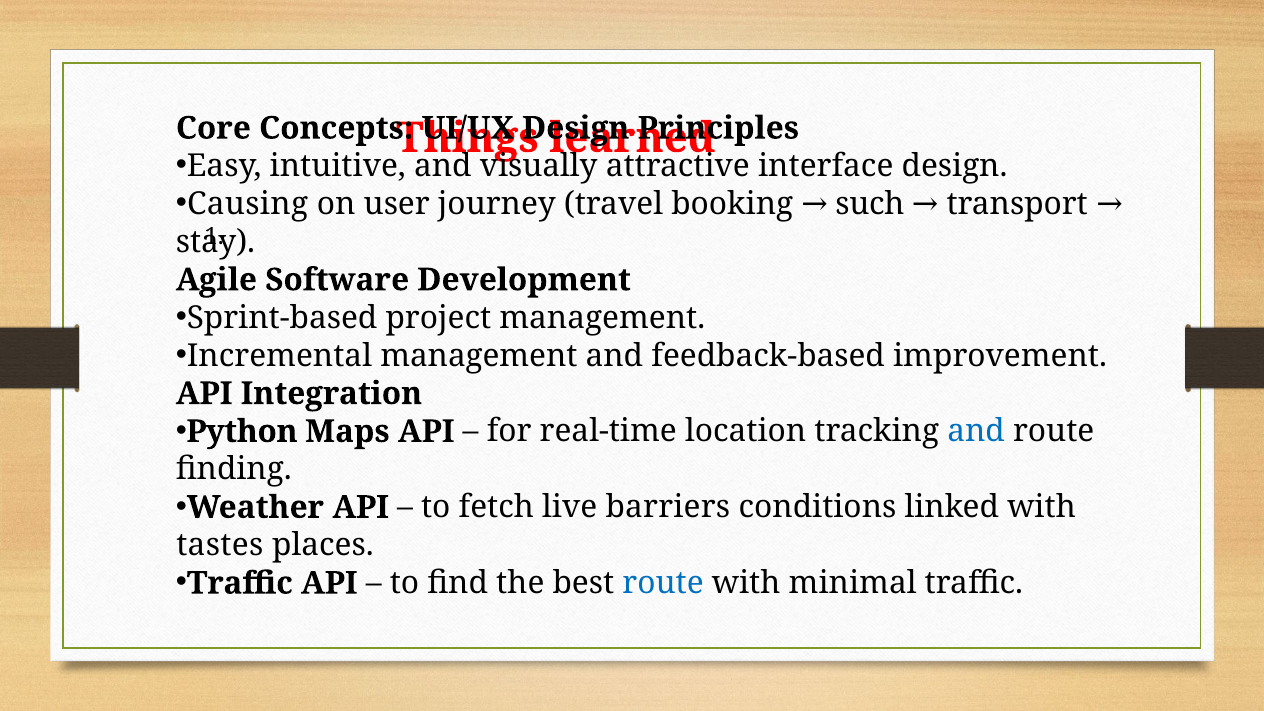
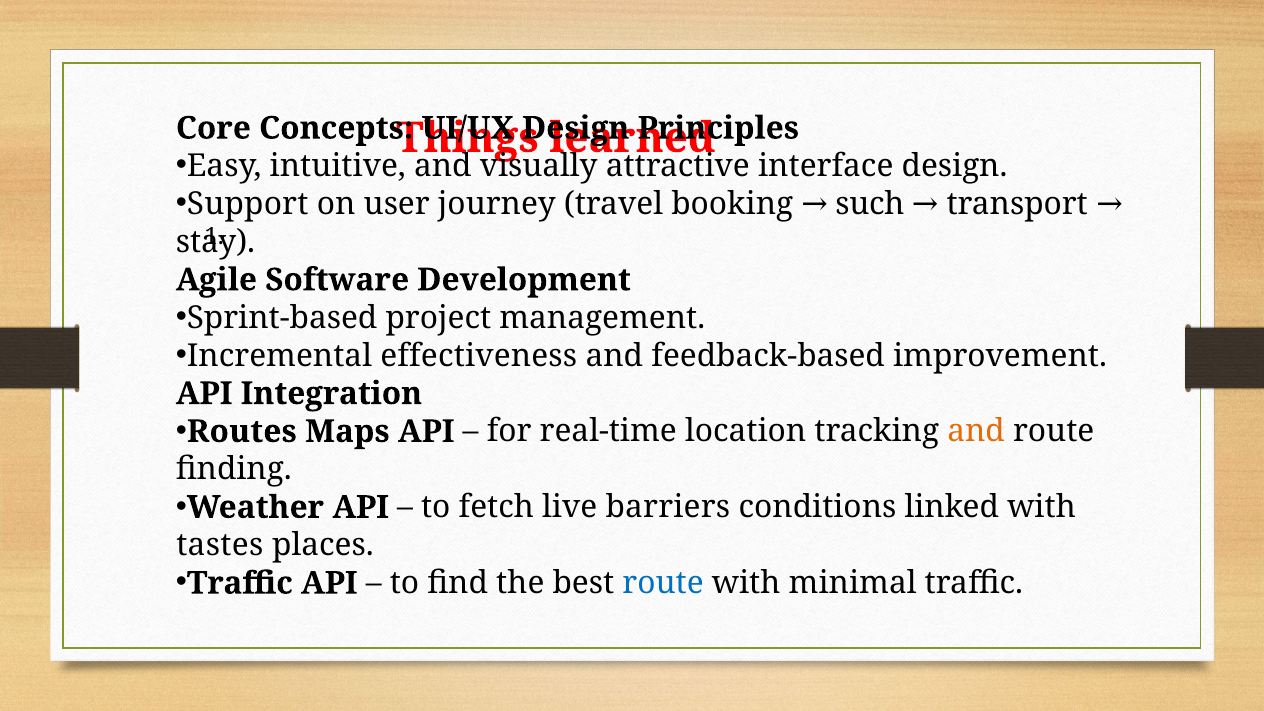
Causing: Causing -> Support
Incremental management: management -> effectiveness
Python: Python -> Routes
and at (976, 432) colour: blue -> orange
